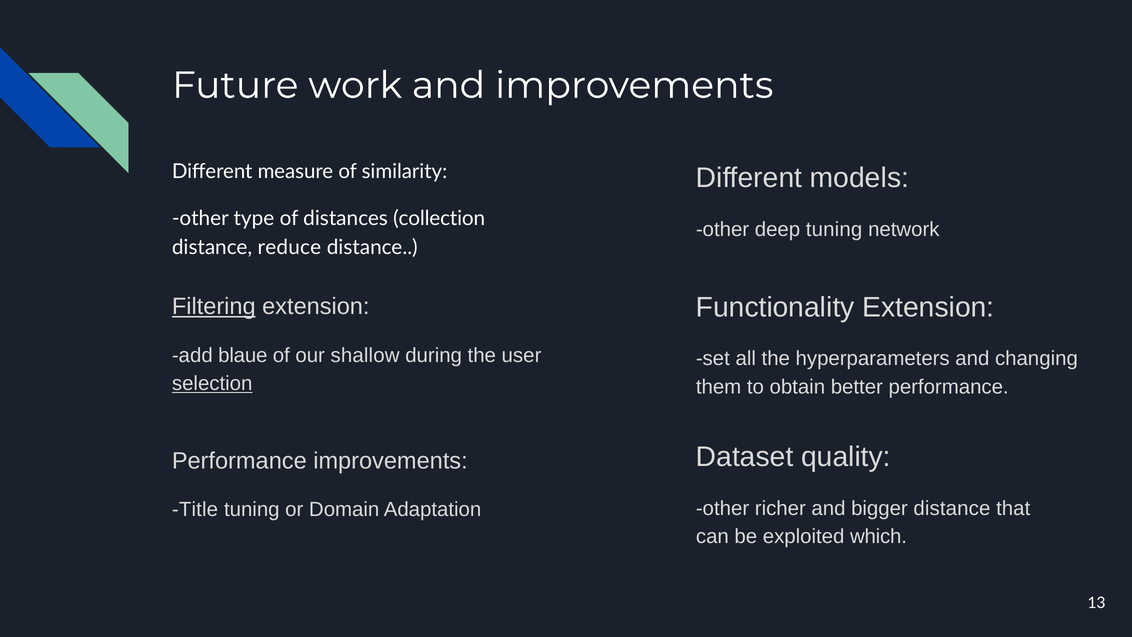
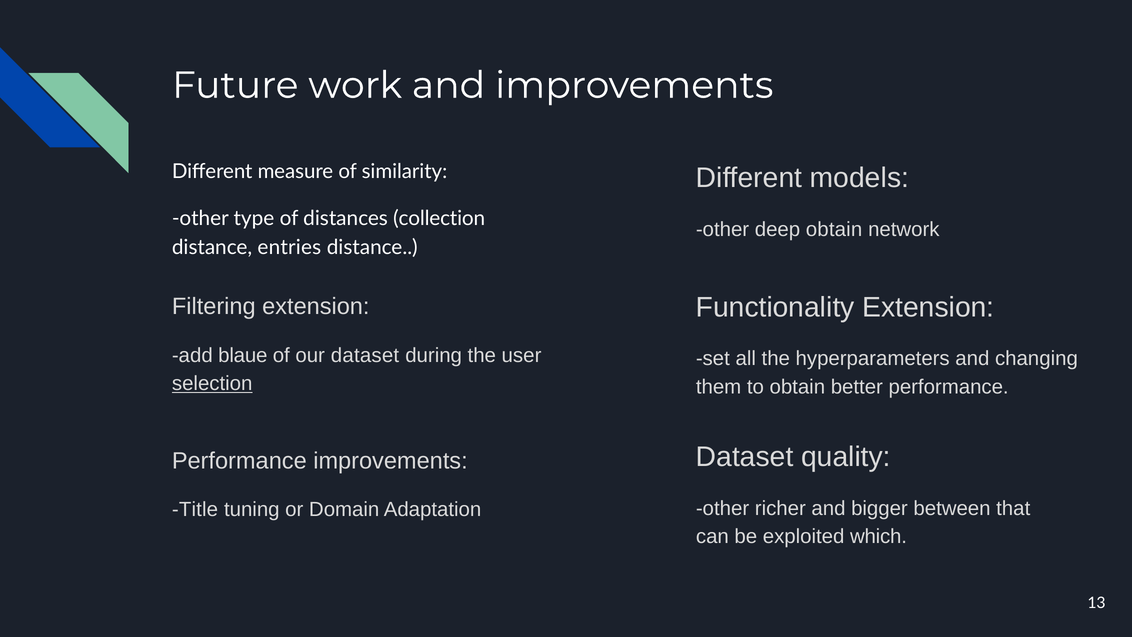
deep tuning: tuning -> obtain
reduce: reduce -> entries
Filtering underline: present -> none
our shallow: shallow -> dataset
bigger distance: distance -> between
